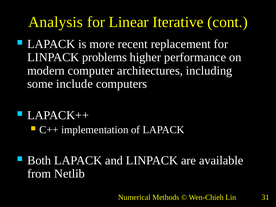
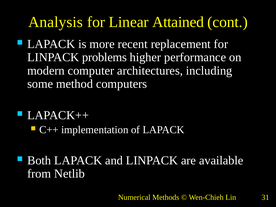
Iterative: Iterative -> Attained
include: include -> method
